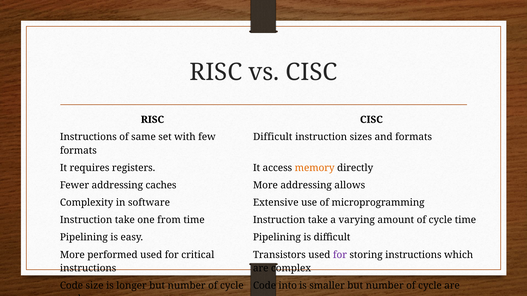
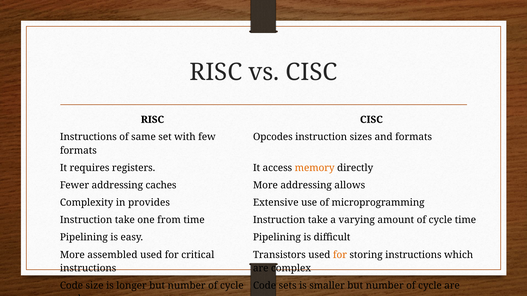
Difficult at (273, 137): Difficult -> Opcodes
software: software -> provides
performed: performed -> assembled
for at (340, 255) colour: purple -> orange
into: into -> sets
